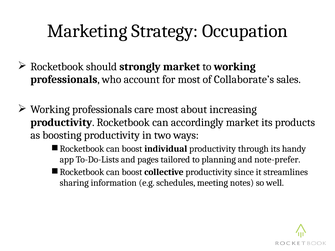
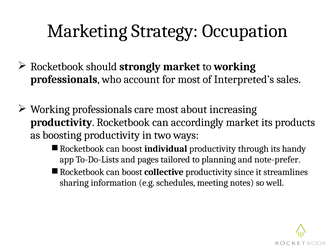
Collaborate’s: Collaborate’s -> Interpreted’s
